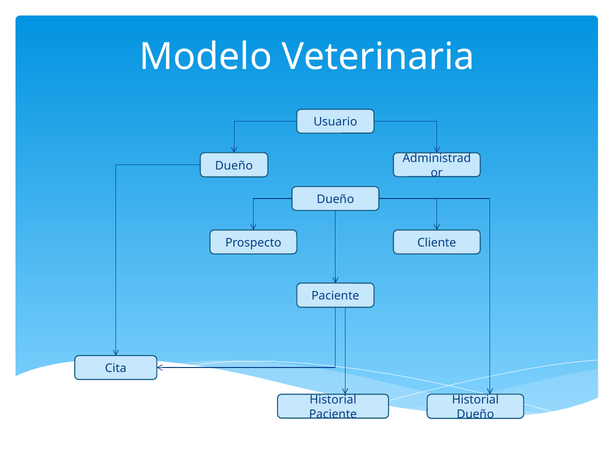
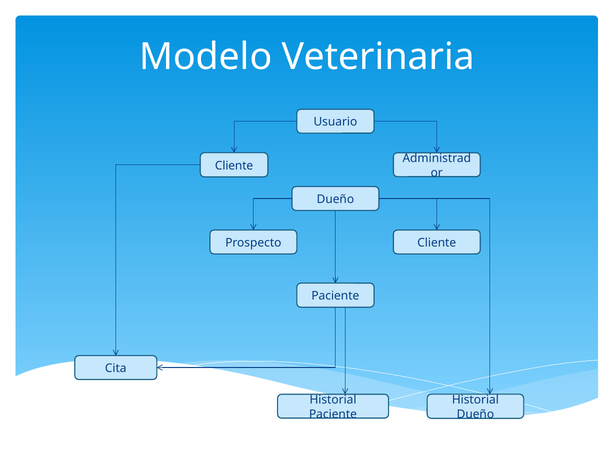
Dueño at (234, 166): Dueño -> Cliente
